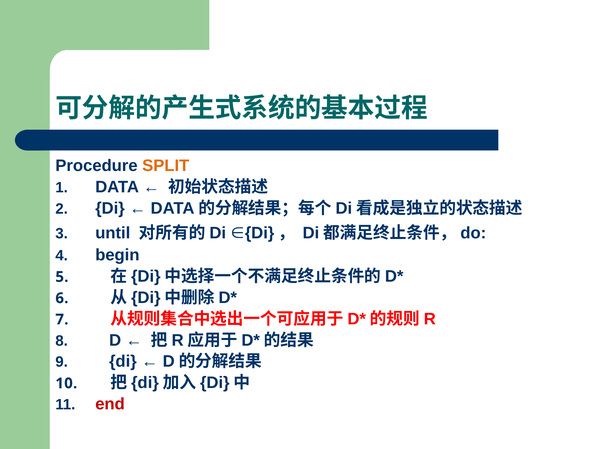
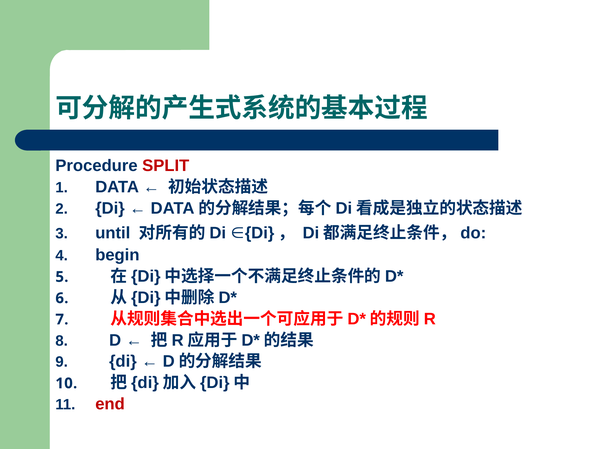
SPLIT colour: orange -> red
